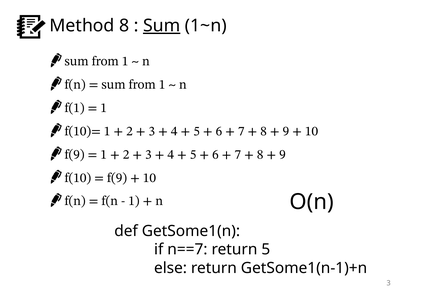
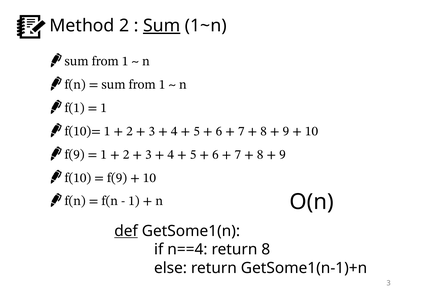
Method 8: 8 -> 2
def underline: none -> present
n==7: n==7 -> n==4
return 5: 5 -> 8
